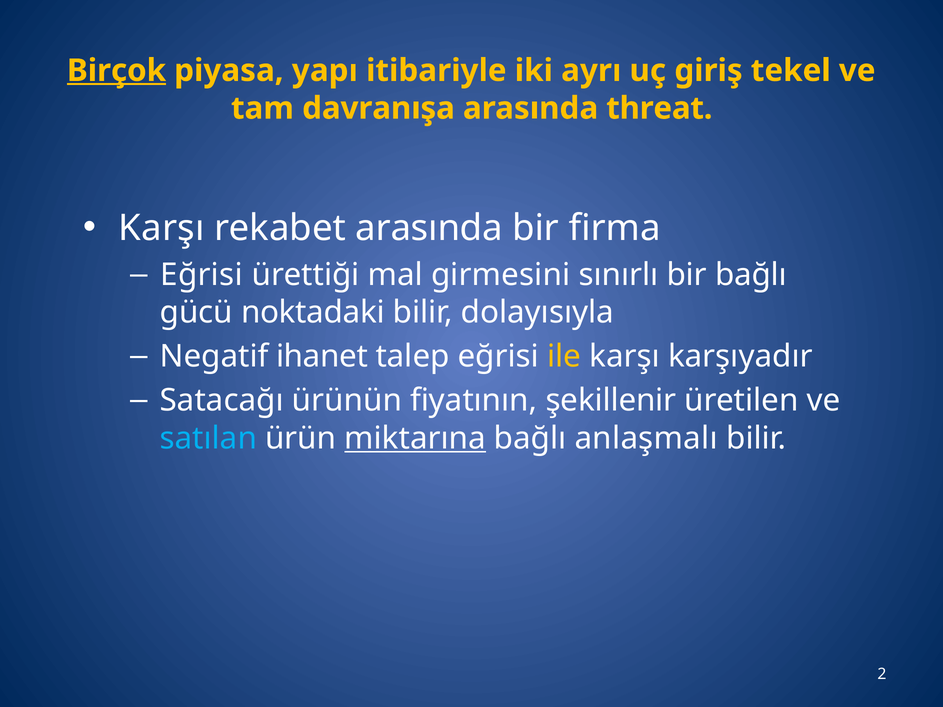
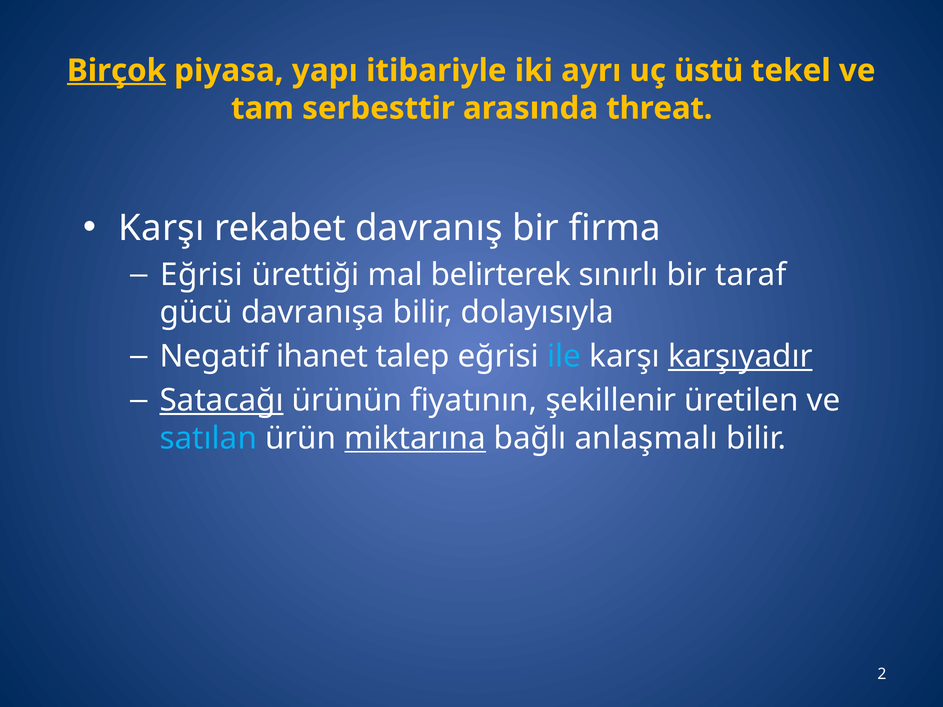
giriş: giriş -> üstü
davranışa: davranışa -> serbesttir
rekabet arasında: arasında -> davranış
girmesini: girmesini -> belirterek
bir bağlı: bağlı -> taraf
noktadaki: noktadaki -> davranışa
ile colour: yellow -> light blue
karşıyadır underline: none -> present
Satacağı underline: none -> present
